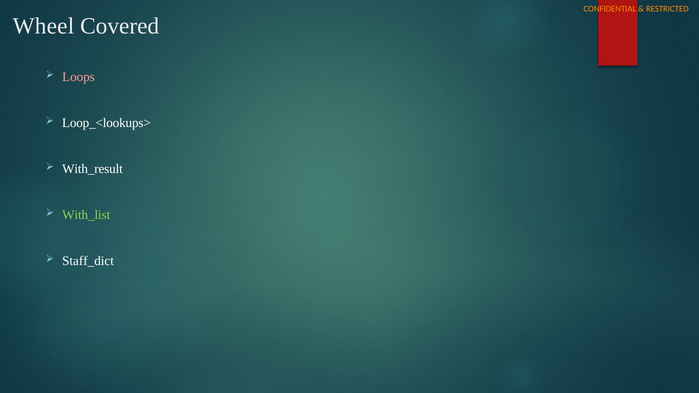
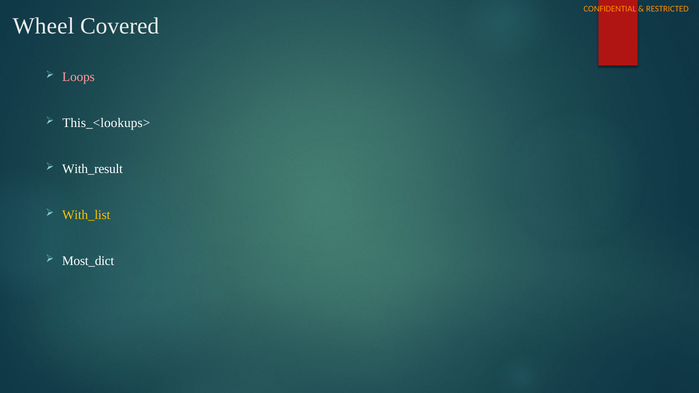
Loop_<lookups>: Loop_<lookups> -> This_<lookups>
With_list colour: light green -> yellow
Staff_dict: Staff_dict -> Most_dict
